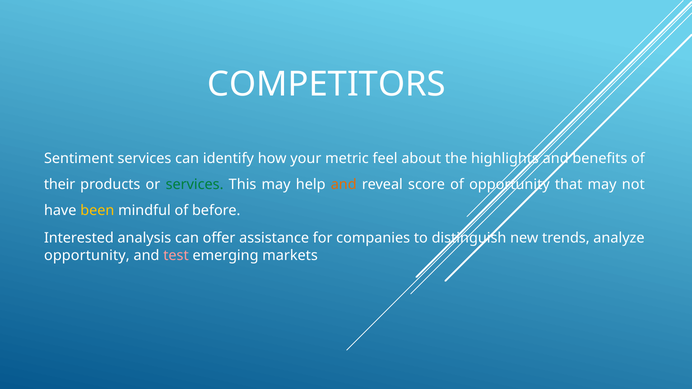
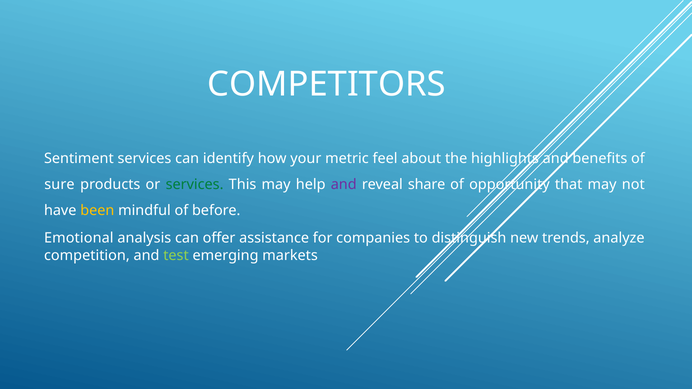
their: their -> sure
and at (344, 185) colour: orange -> purple
score: score -> share
Interested: Interested -> Emotional
opportunity at (87, 256): opportunity -> competition
test colour: pink -> light green
